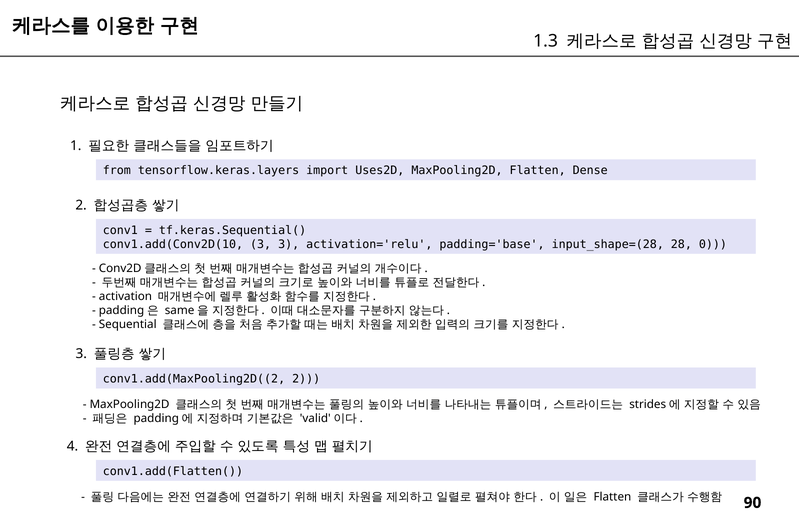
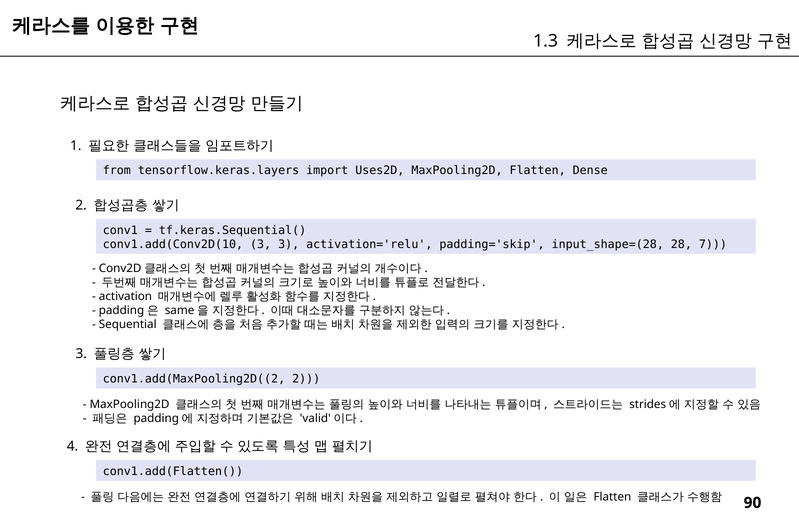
padding='base: padding='base -> padding='skip
0: 0 -> 7
